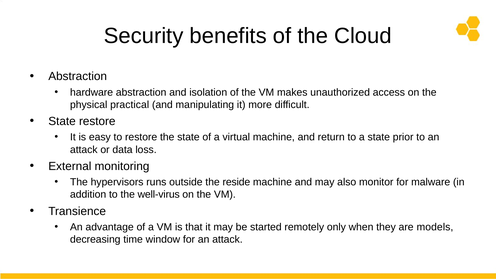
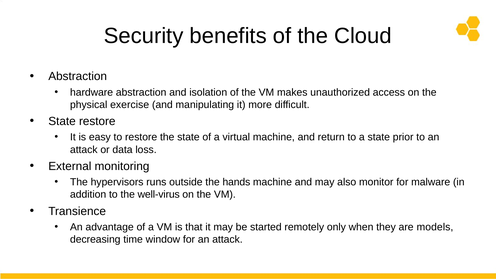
practical: practical -> exercise
reside: reside -> hands
